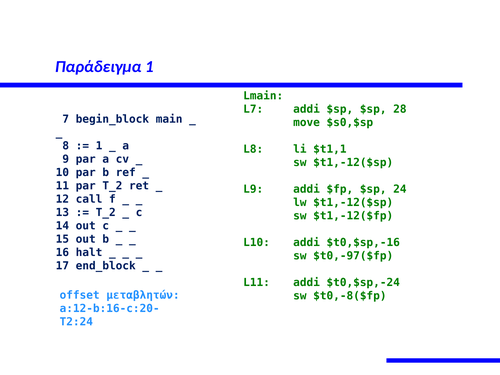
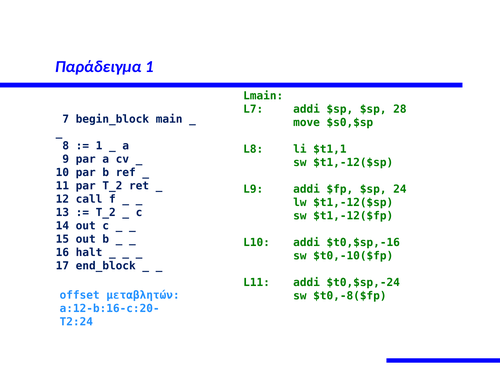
$t0,-97($fp: $t0,-97($fp -> $t0,-10($fp
